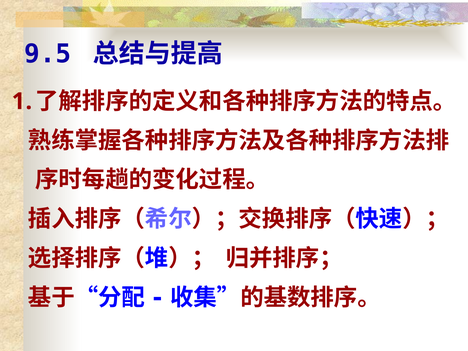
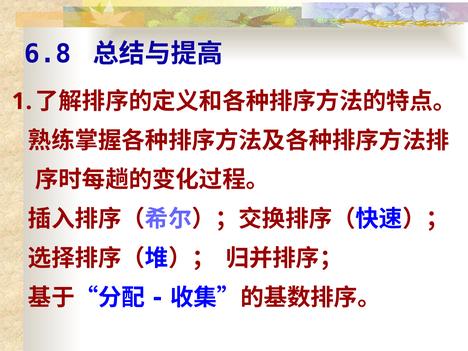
9.5: 9.5 -> 6.8
